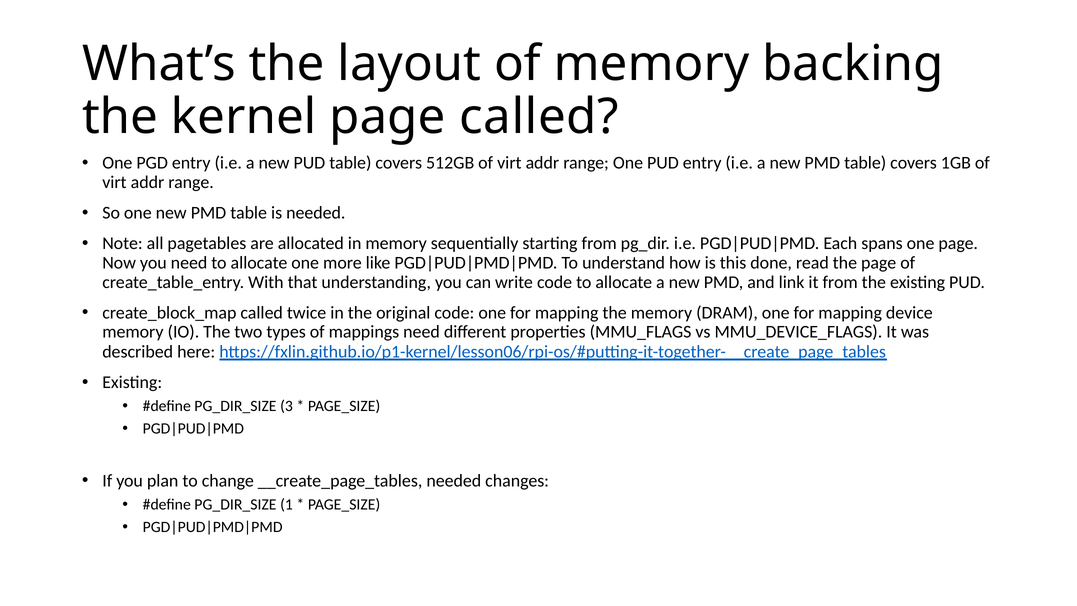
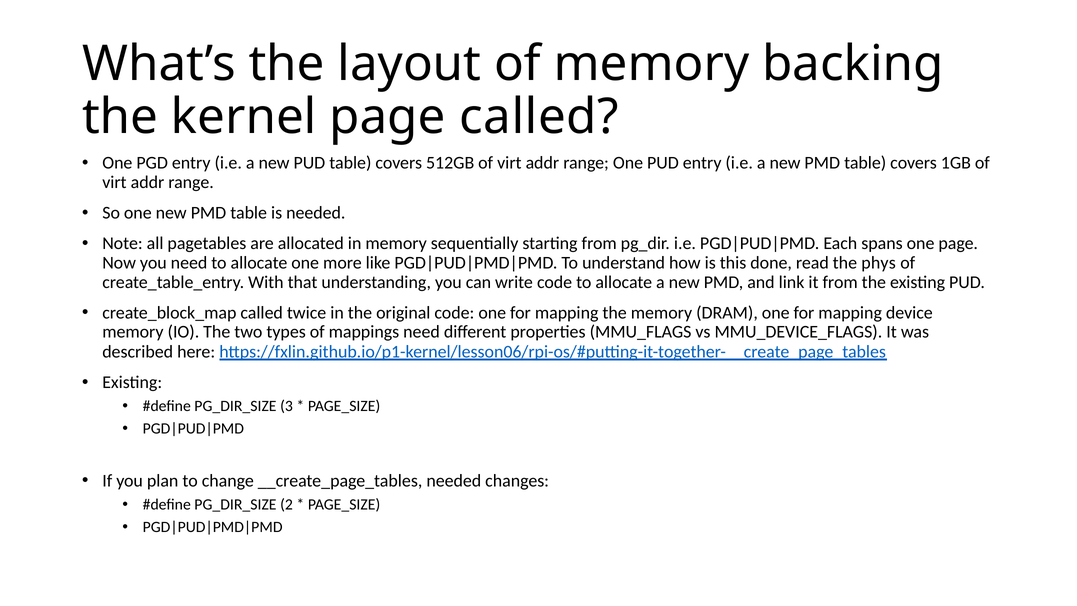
the page: page -> phys
1: 1 -> 2
